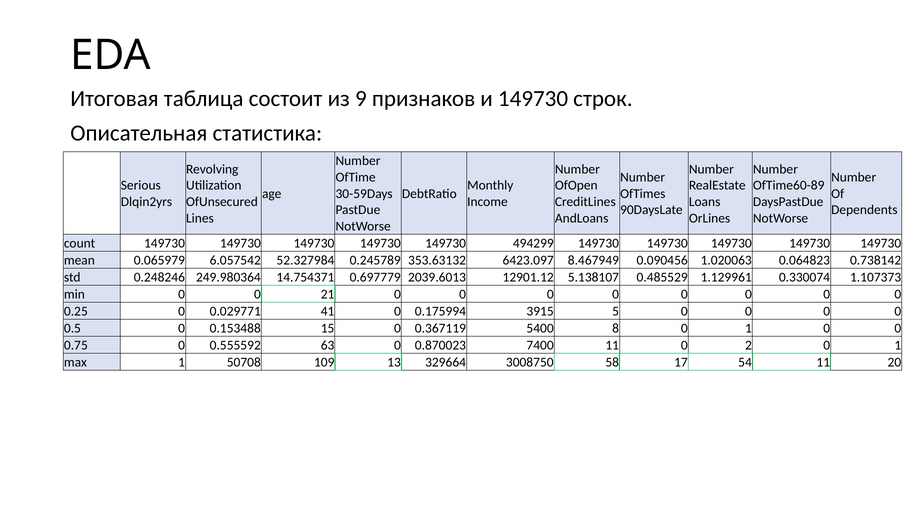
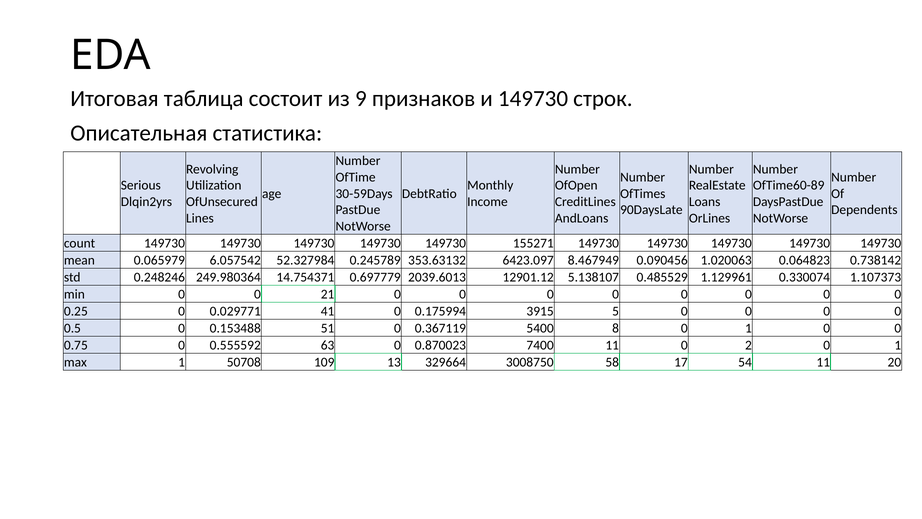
494299: 494299 -> 155271
15: 15 -> 51
